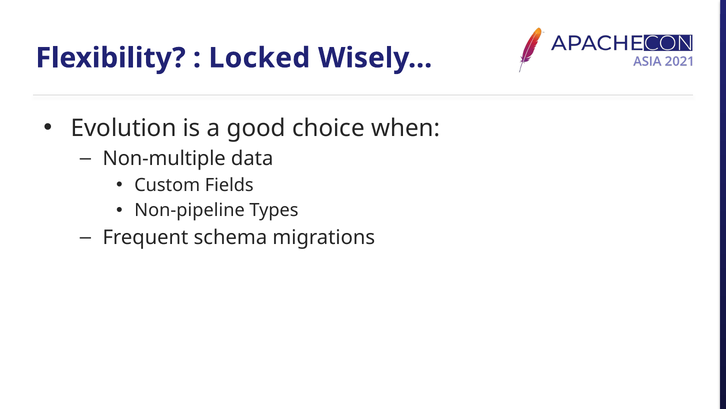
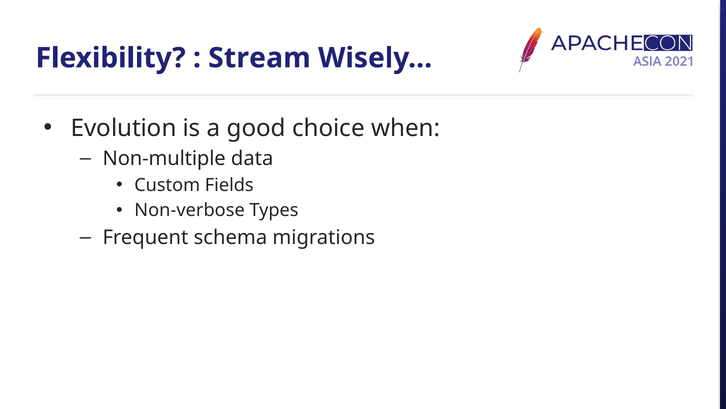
Locked: Locked -> Stream
Non-pipeline: Non-pipeline -> Non-verbose
